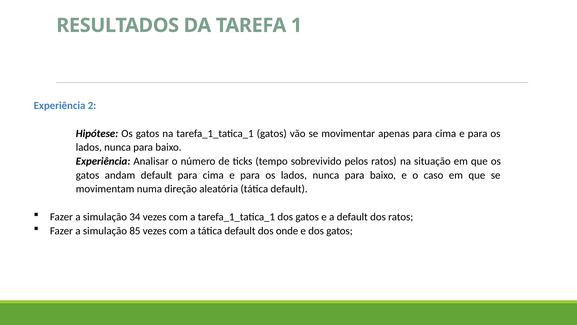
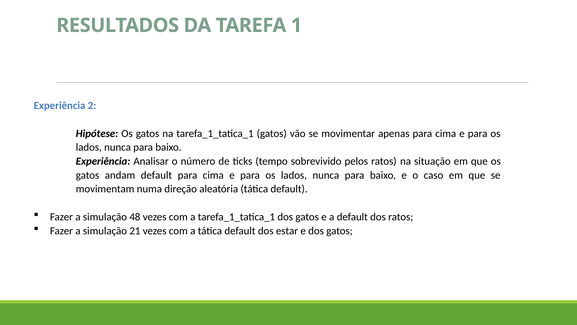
34: 34 -> 48
85: 85 -> 21
onde: onde -> estar
